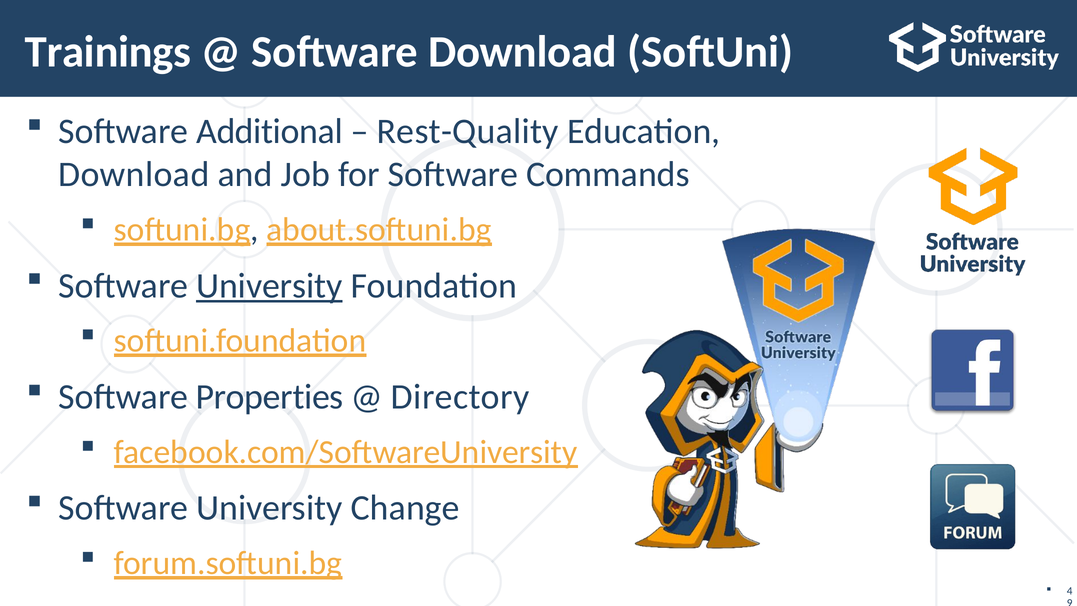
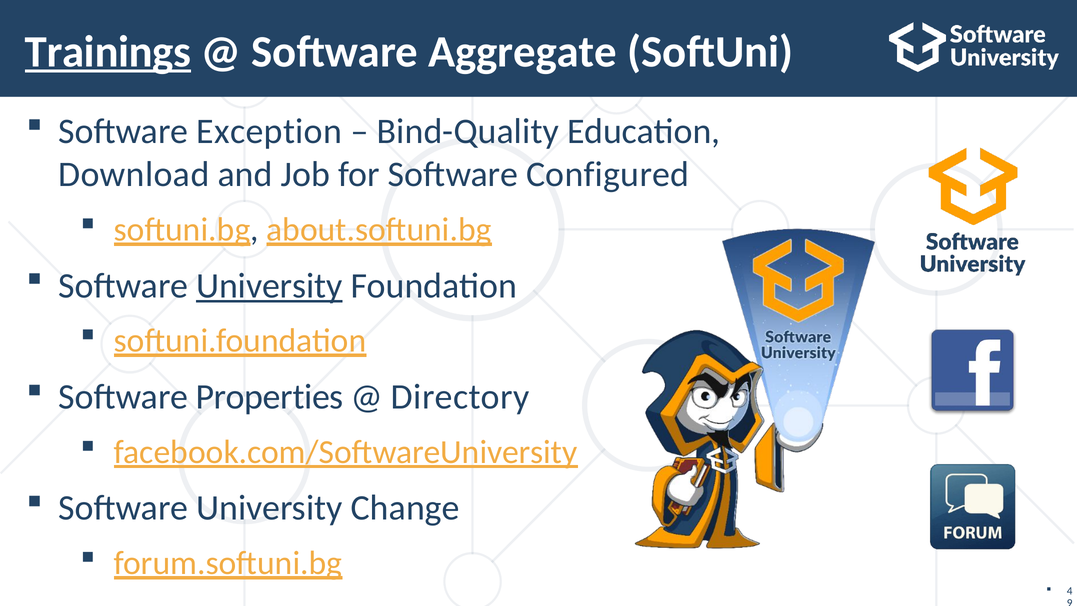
Trainings underline: none -> present
Software Download: Download -> Aggregate
Additional: Additional -> Exception
Rest-Quality: Rest-Quality -> Bind-Quality
Commands: Commands -> Configured
